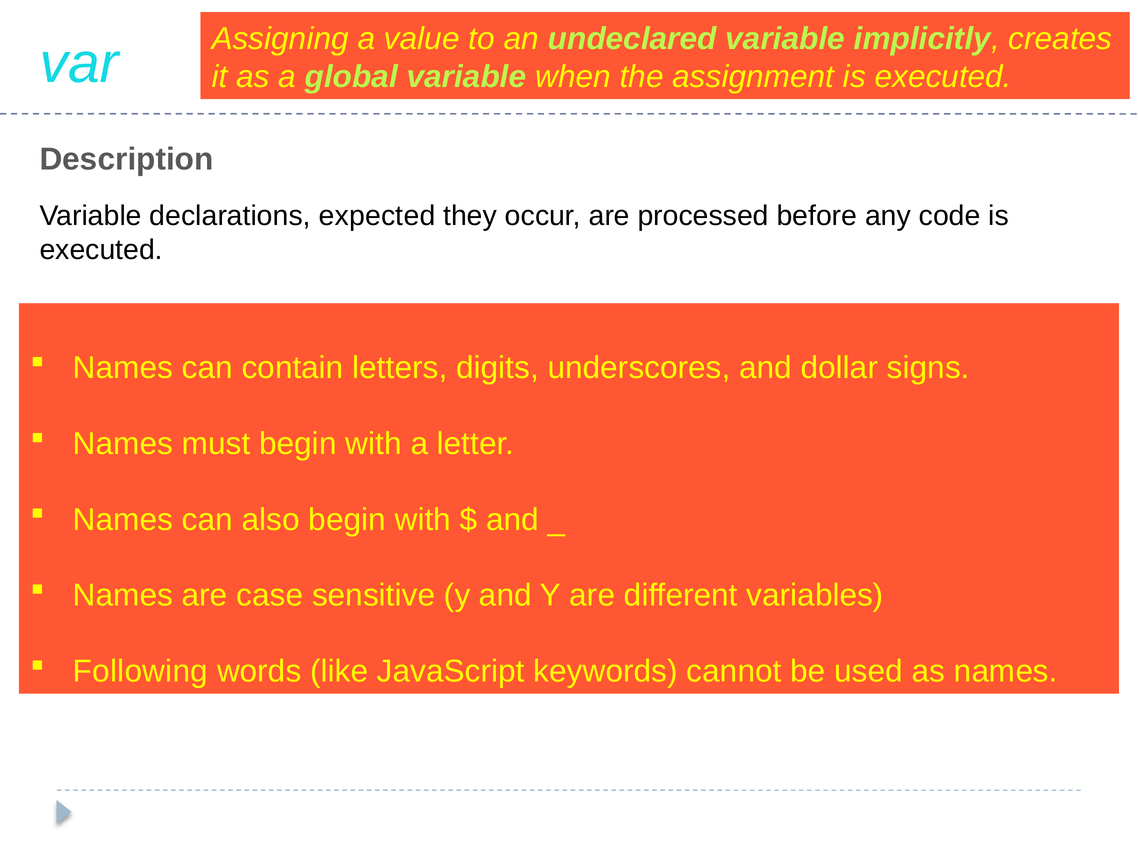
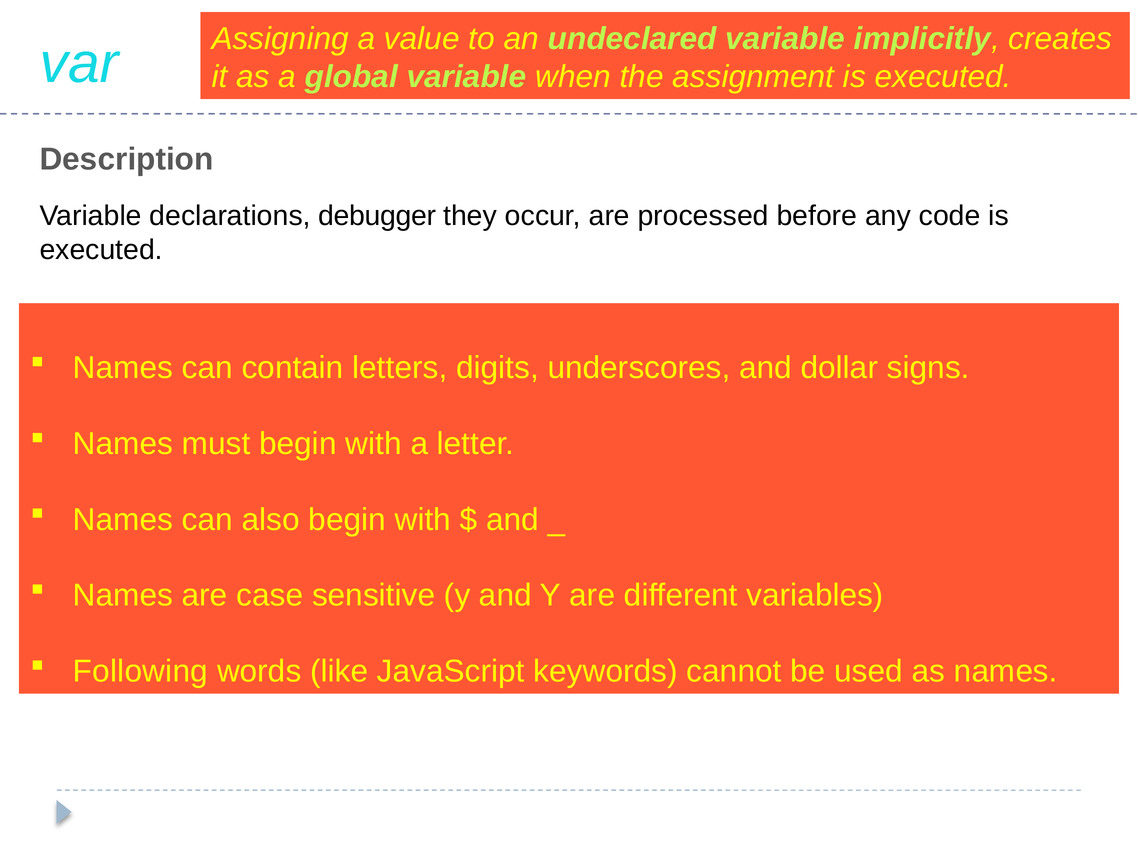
expected: expected -> debugger
